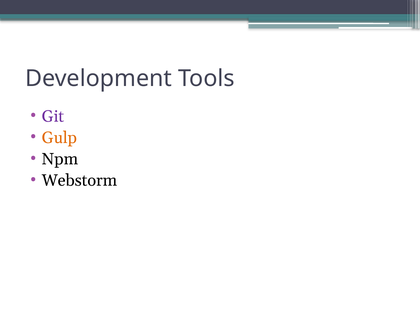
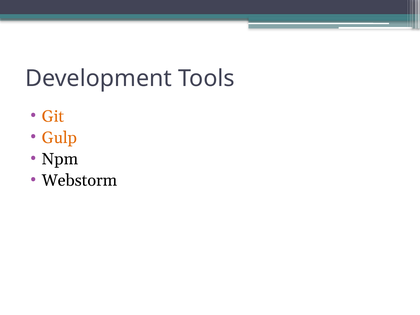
Git colour: purple -> orange
